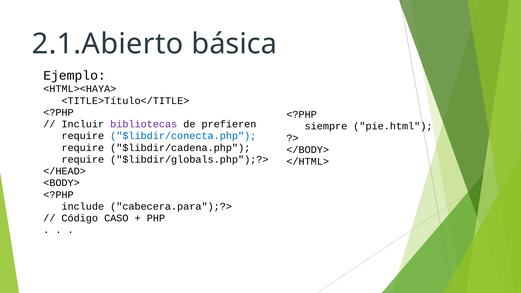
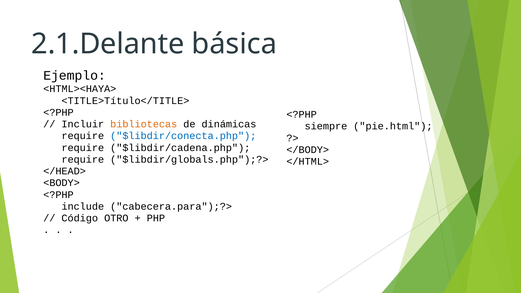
2.1.Abierto: 2.1.Abierto -> 2.1.Delante
bibliotecas colour: purple -> orange
prefieren: prefieren -> dinámicas
CASO: CASO -> OTRO
